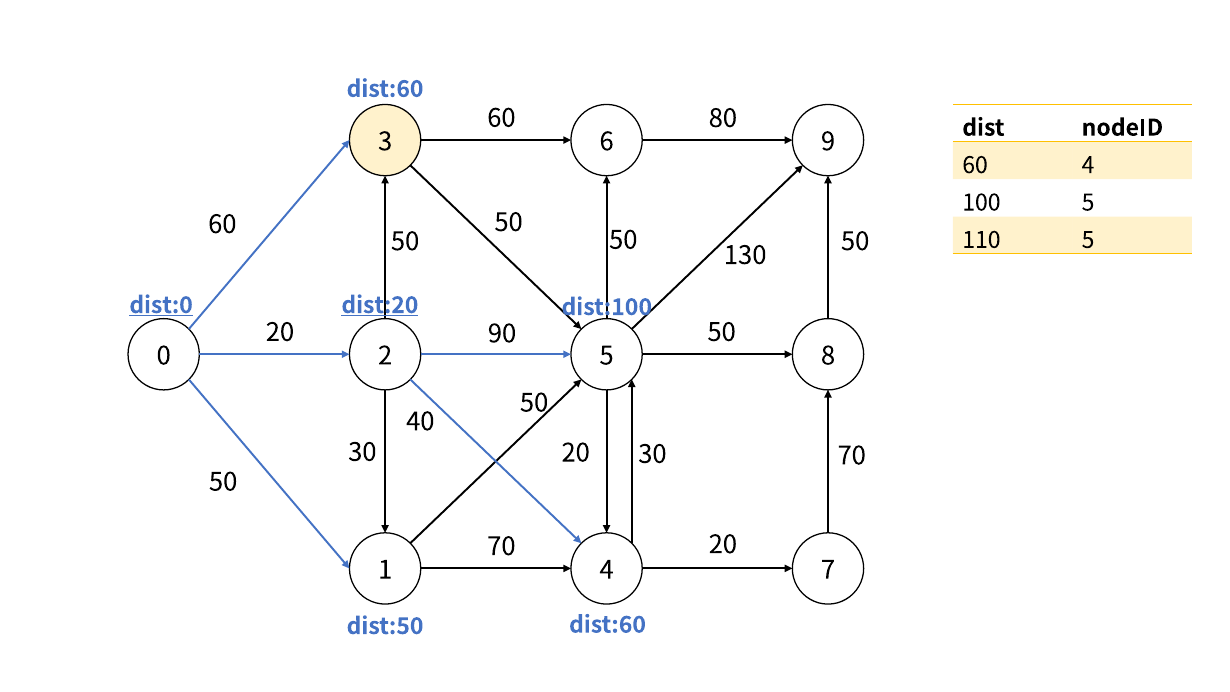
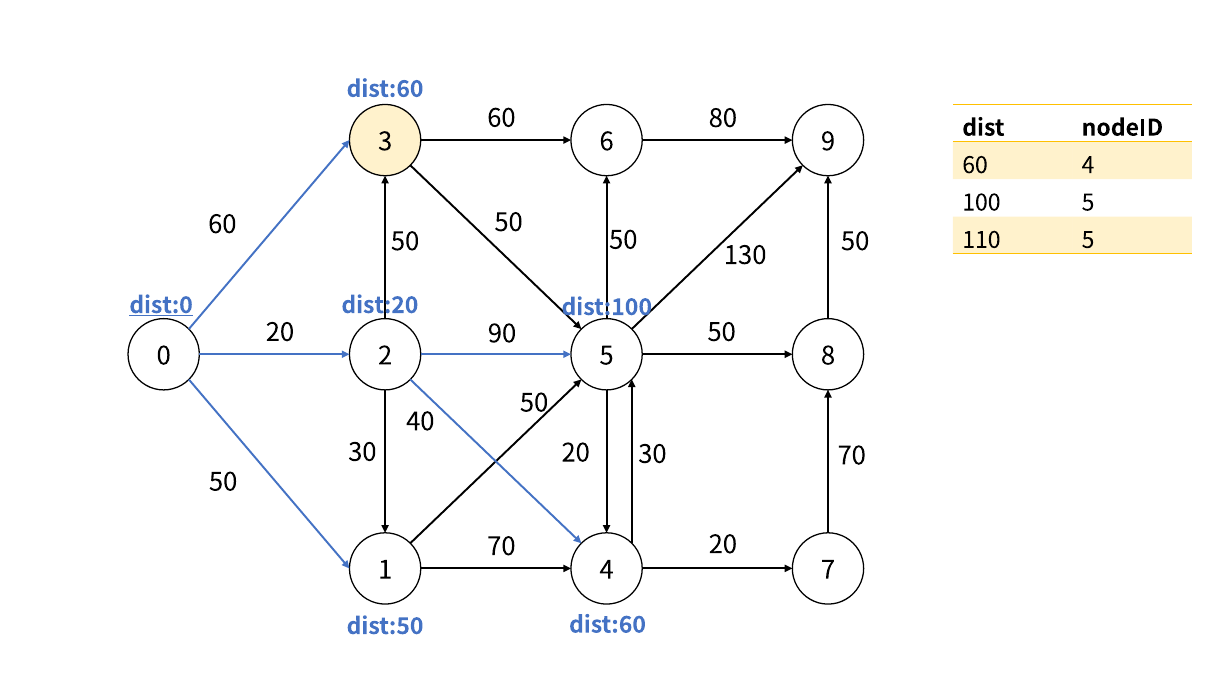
dist:20 underline: present -> none
